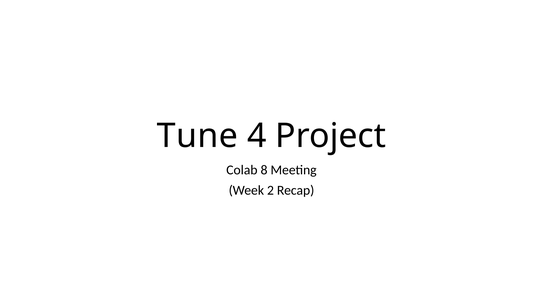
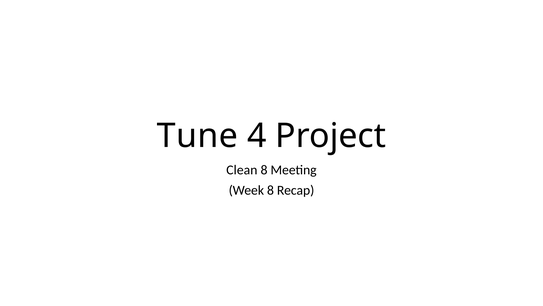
Colab: Colab -> Clean
Week 2: 2 -> 8
